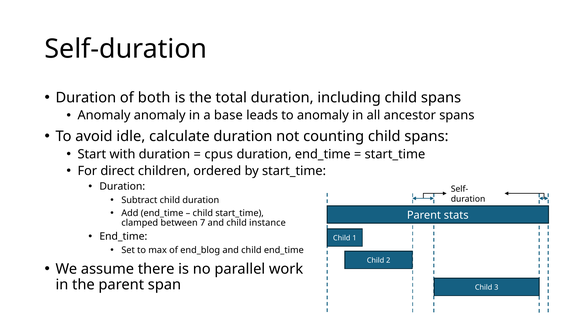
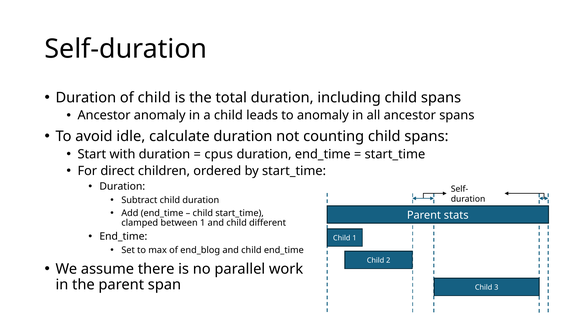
of both: both -> child
Anomaly at (104, 115): Anomaly -> Ancestor
a base: base -> child
between 7: 7 -> 1
instance: instance -> different
